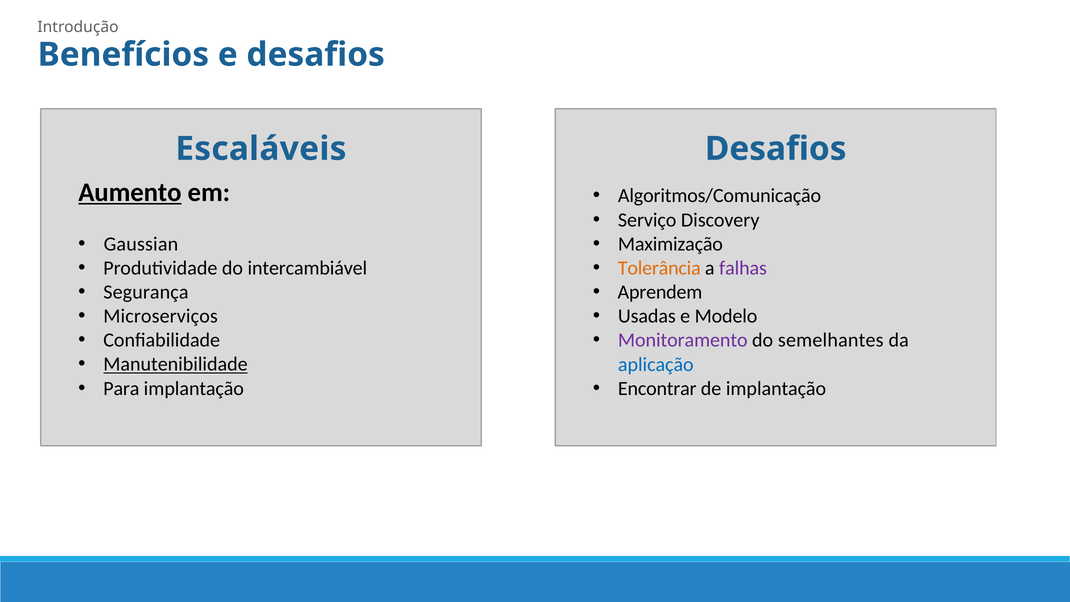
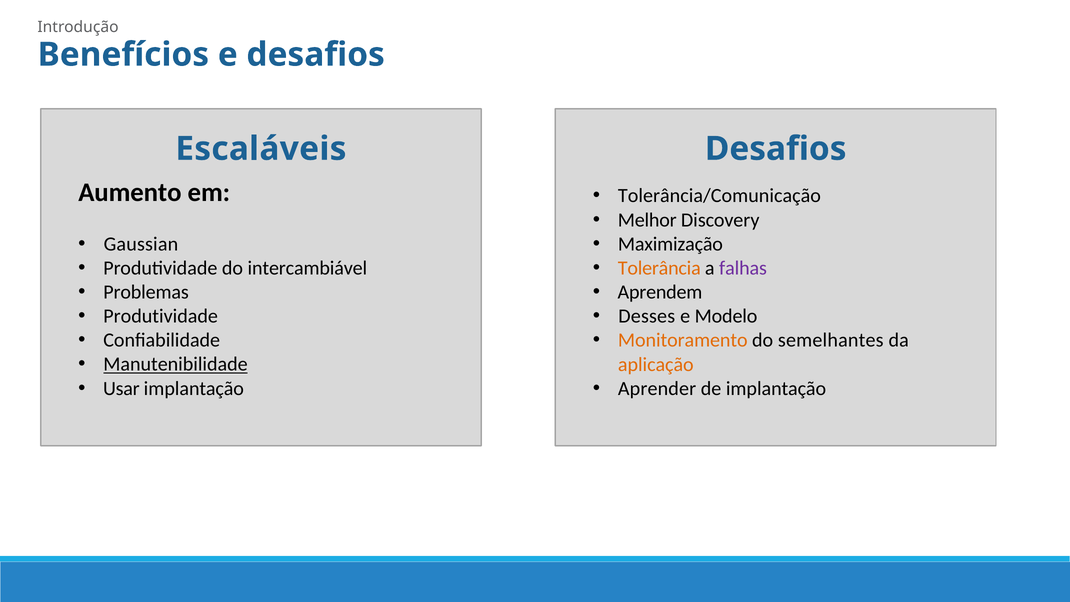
Aumento underline: present -> none
Algoritmos/Comunicação: Algoritmos/Comunicação -> Tolerância/Comunicação
Serviço: Serviço -> Melhor
Segurança: Segurança -> Problemas
Microserviços at (161, 316): Microserviços -> Produtividade
Usadas: Usadas -> Desses
Monitoramento colour: purple -> orange
aplicação colour: blue -> orange
Para: Para -> Usar
Encontrar: Encontrar -> Aprender
